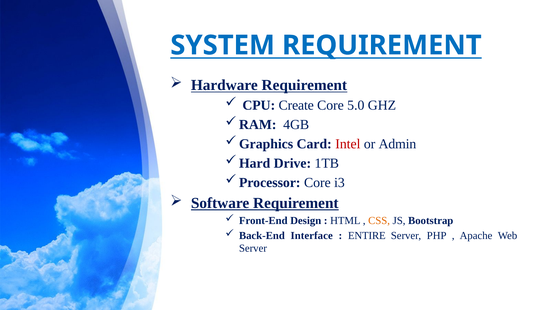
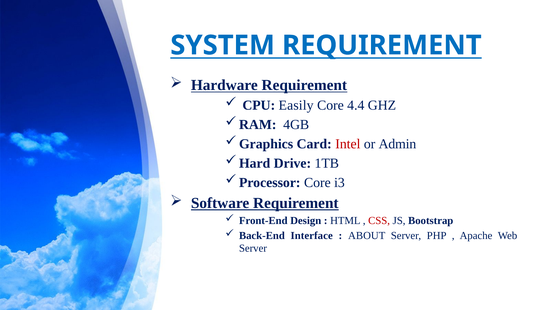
Create: Create -> Easily
5.0: 5.0 -> 4.4
CSS colour: orange -> red
ENTIRE: ENTIRE -> ABOUT
